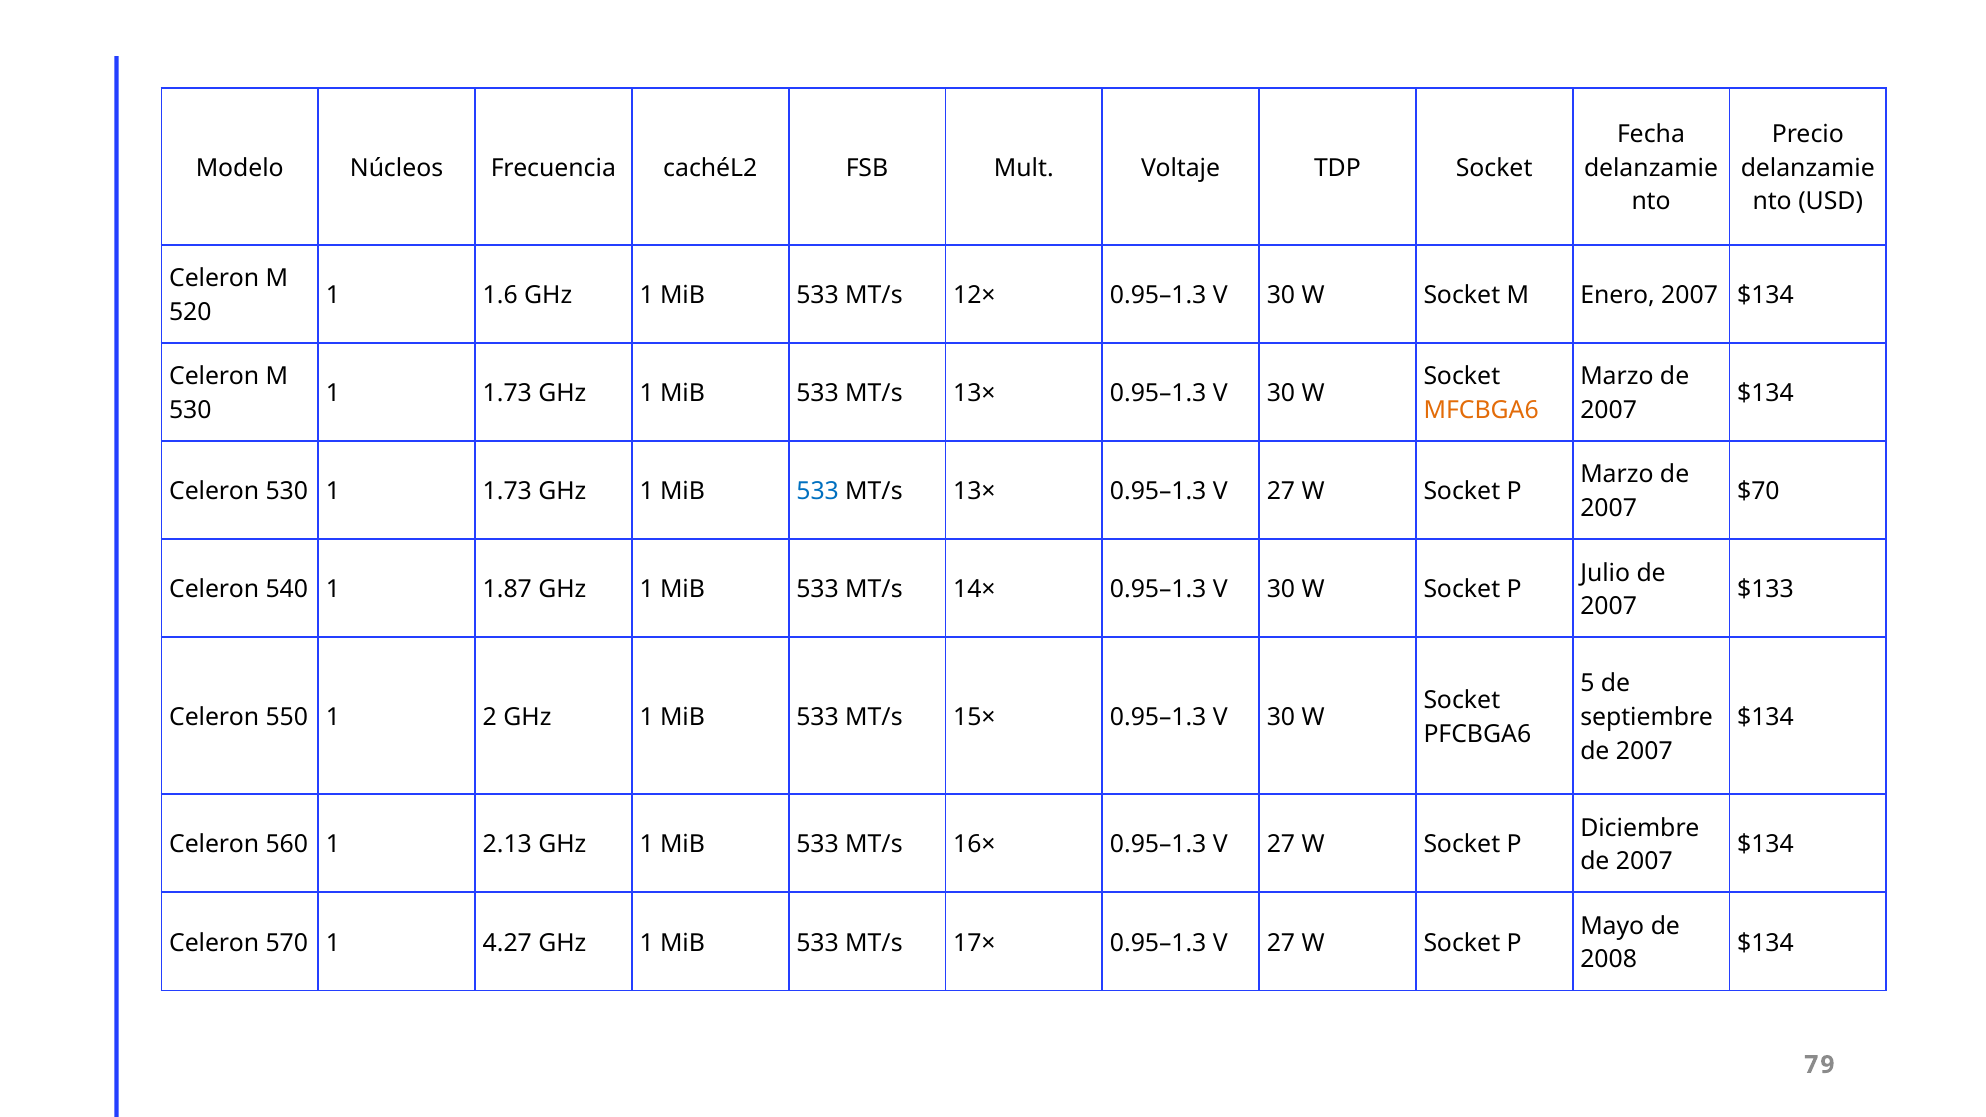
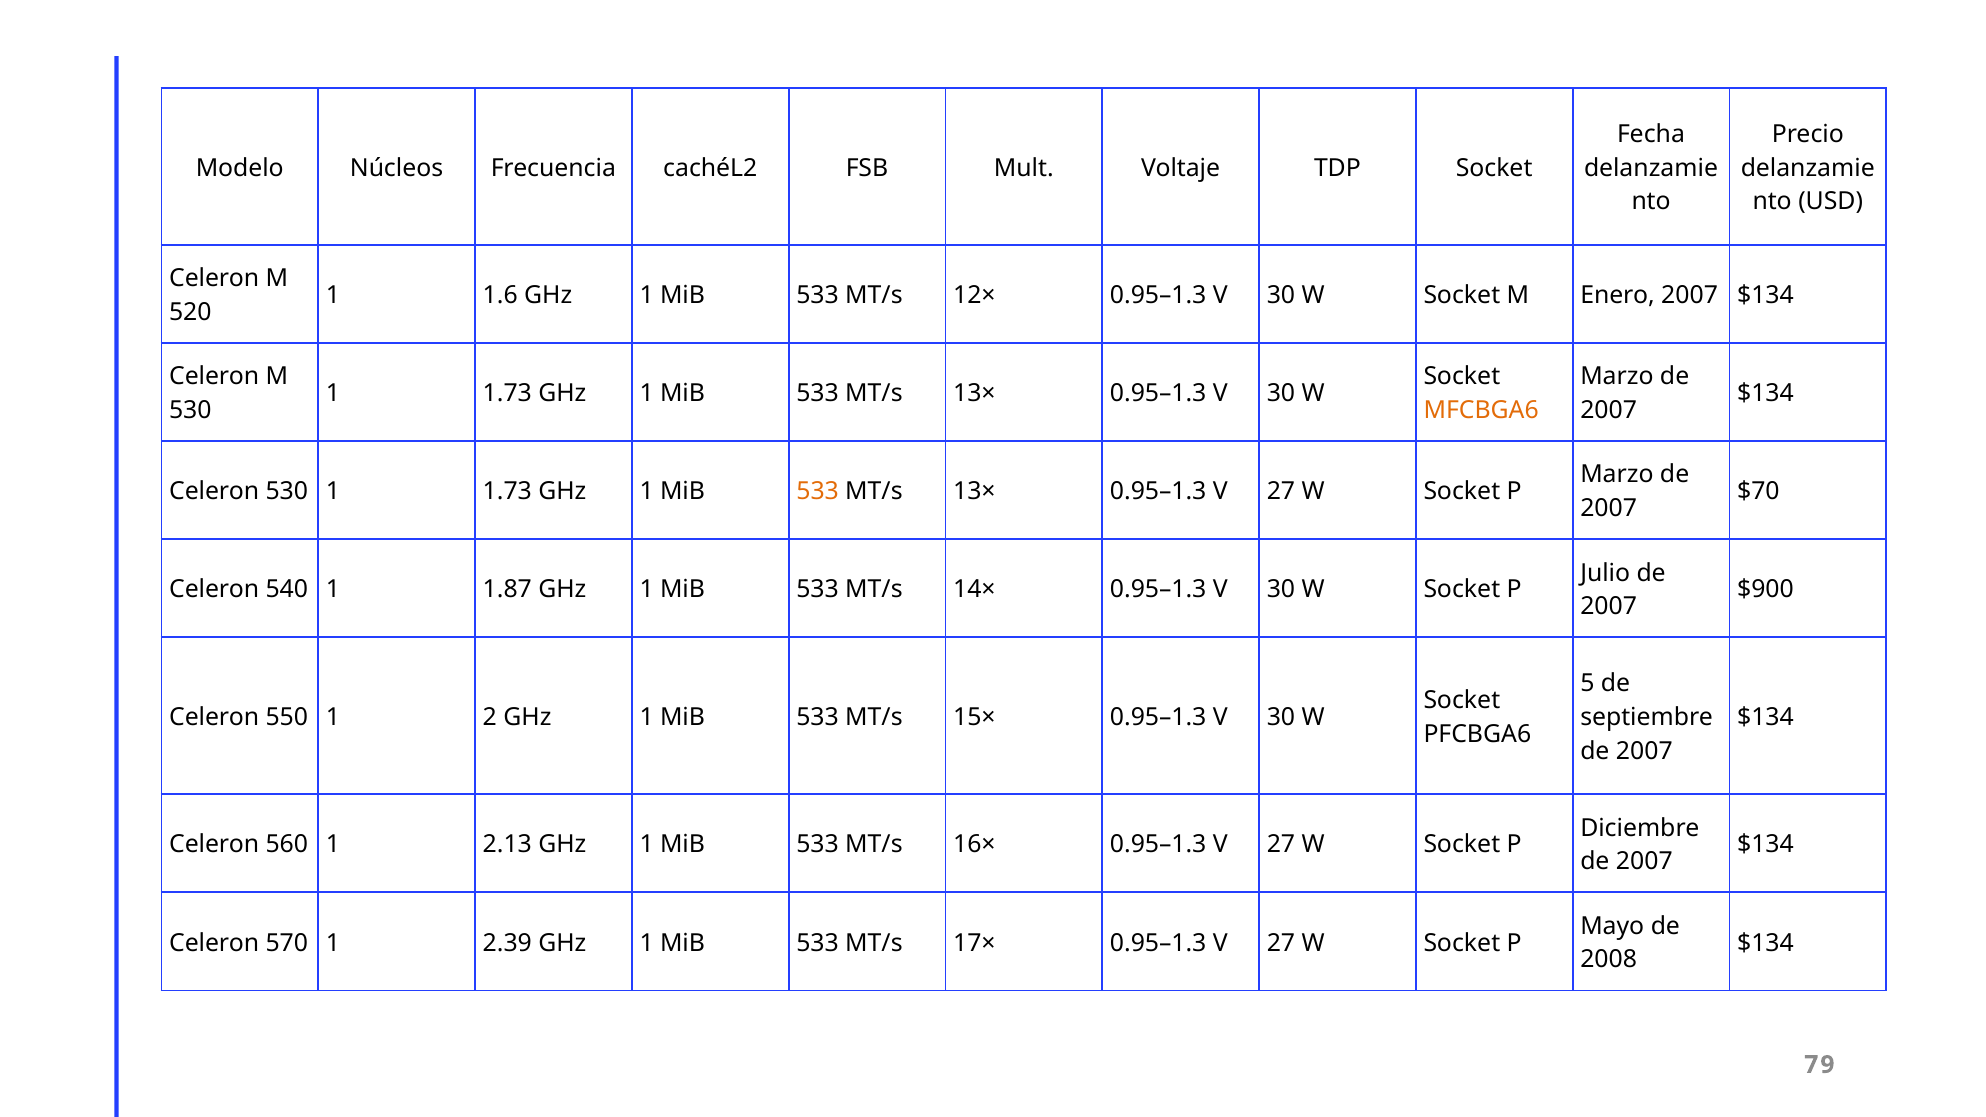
533 at (818, 492) colour: blue -> orange
$133: $133 -> $900
4.27: 4.27 -> 2.39
